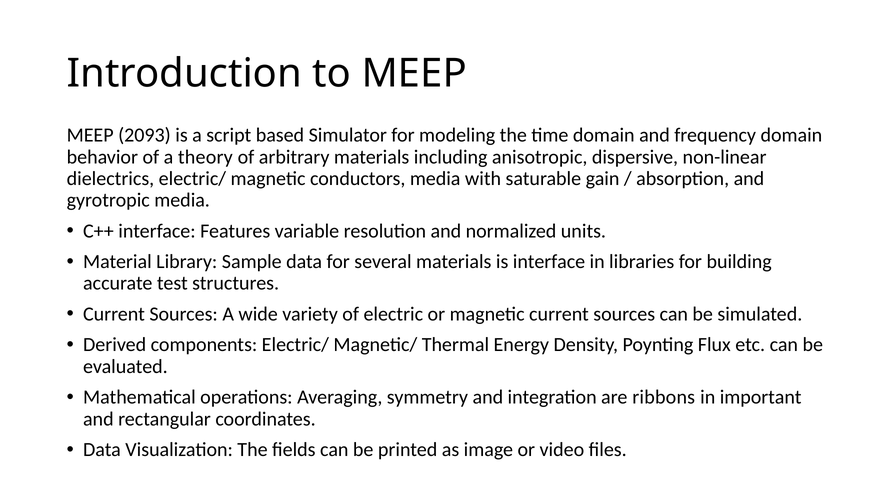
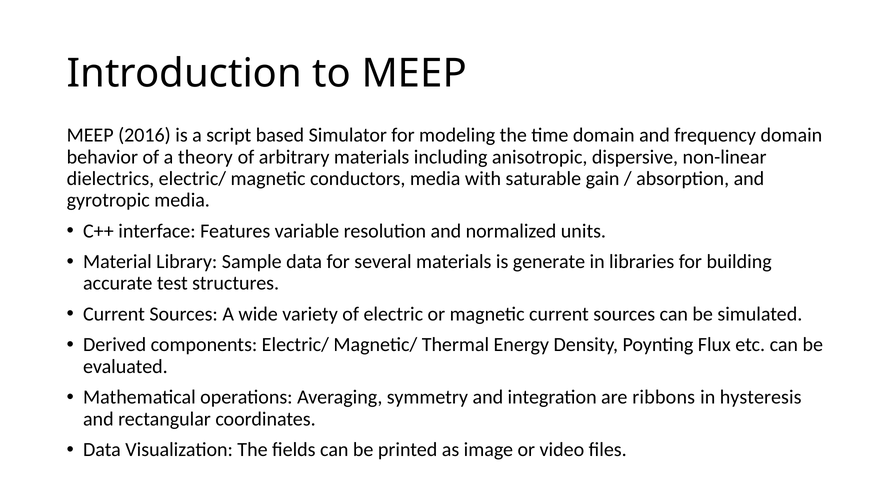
2093: 2093 -> 2016
is interface: interface -> generate
important: important -> hysteresis
